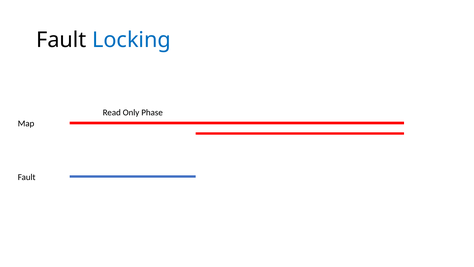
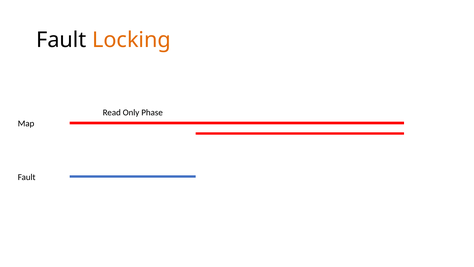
Locking colour: blue -> orange
